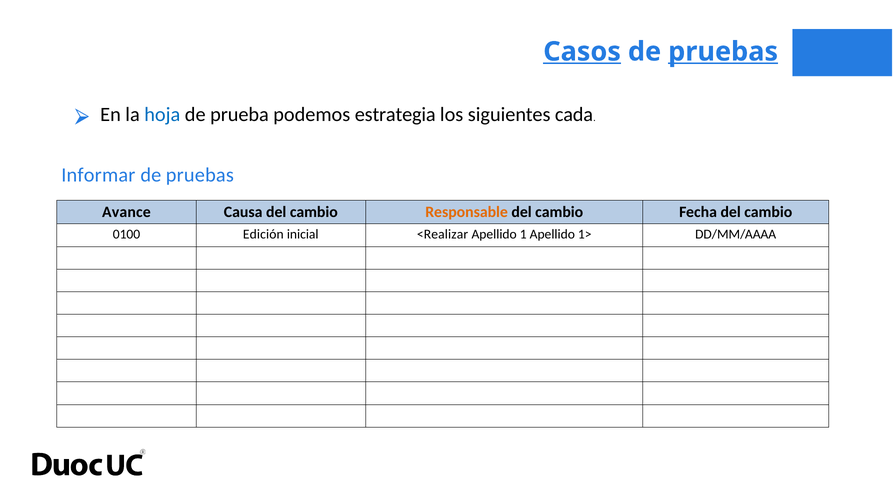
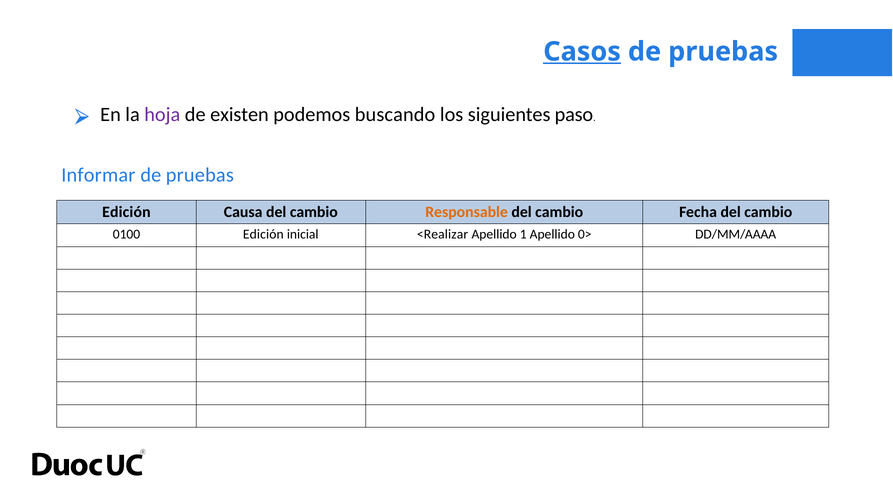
pruebas at (723, 52) underline: present -> none
hoja colour: blue -> purple
prueba: prueba -> existen
estrategia: estrategia -> buscando
cada: cada -> paso
Avance at (126, 212): Avance -> Edición
1>: 1> -> 0>
